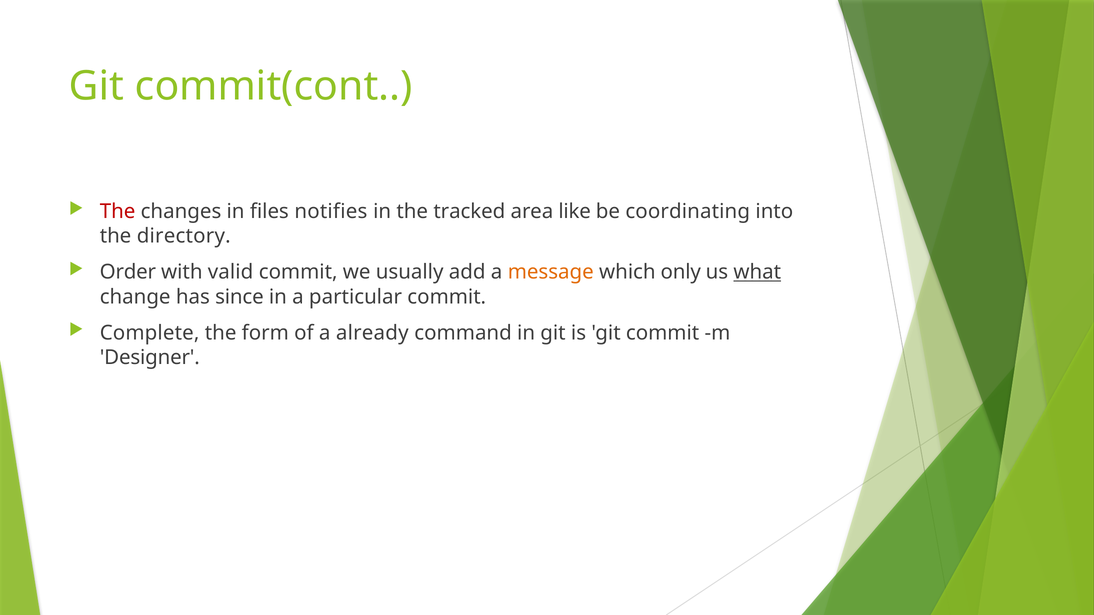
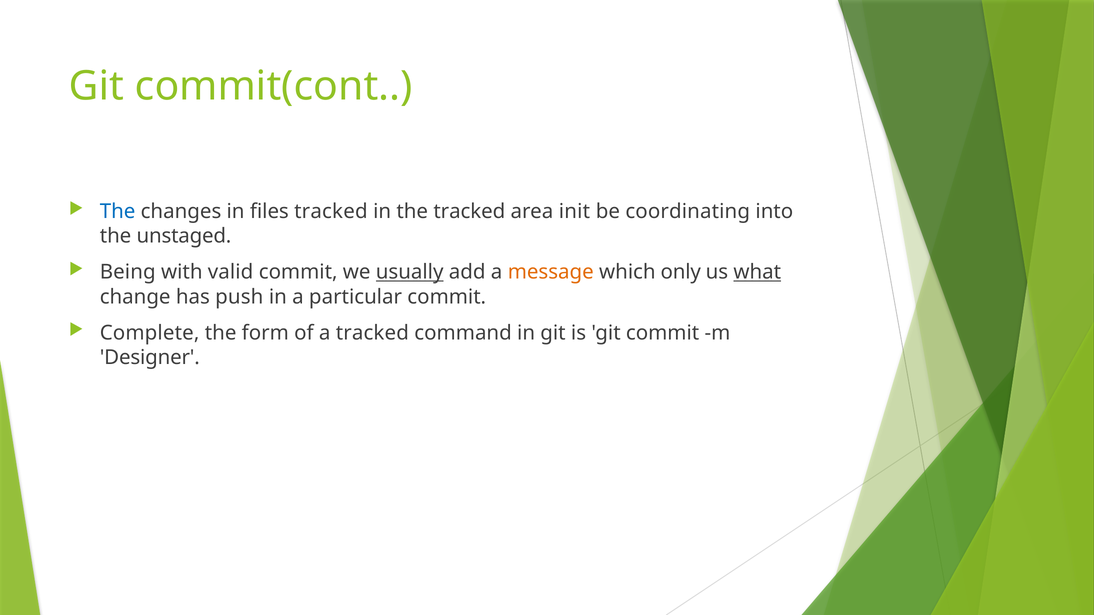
The at (118, 212) colour: red -> blue
files notifies: notifies -> tracked
like: like -> init
directory: directory -> unstaged
Order: Order -> Being
usually underline: none -> present
since: since -> push
a already: already -> tracked
